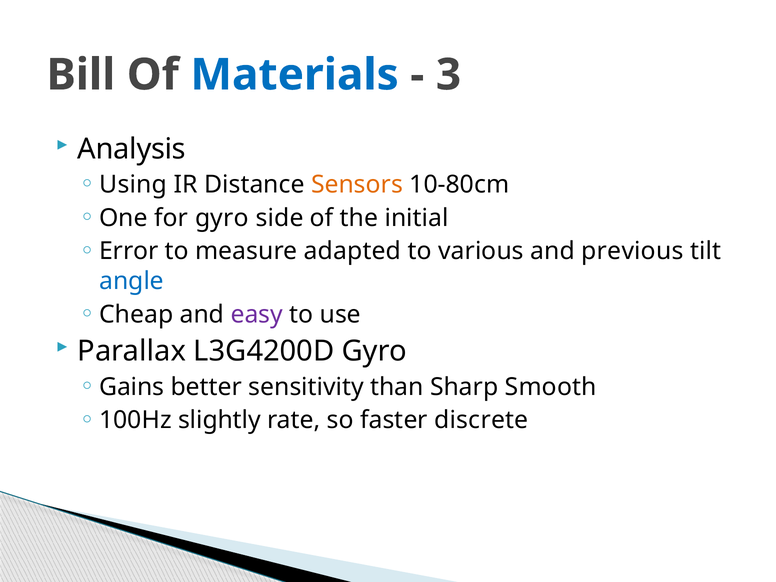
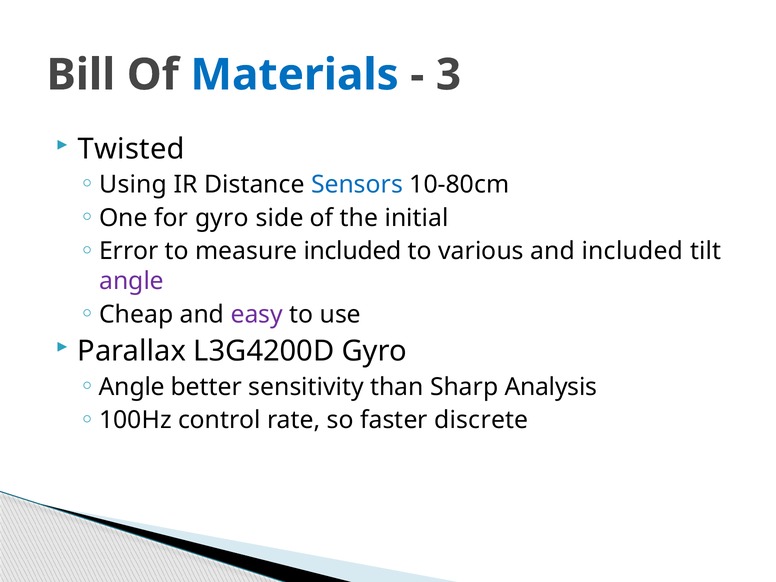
Analysis: Analysis -> Twisted
Sensors colour: orange -> blue
measure adapted: adapted -> included
and previous: previous -> included
angle at (132, 281) colour: blue -> purple
Gains at (132, 387): Gains -> Angle
Smooth: Smooth -> Analysis
slightly: slightly -> control
